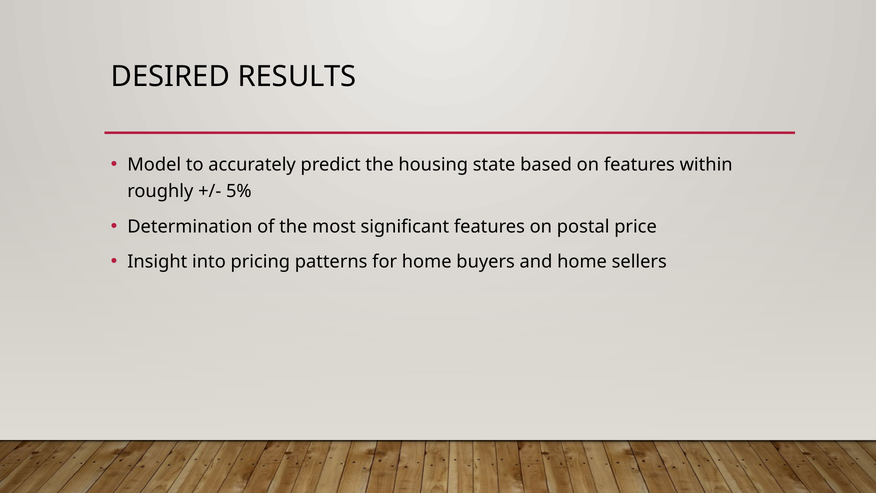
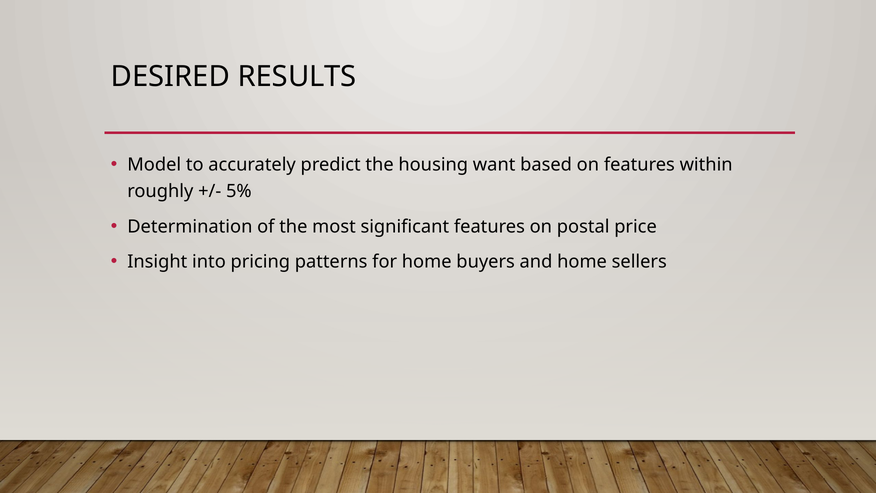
state: state -> want
